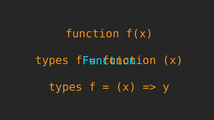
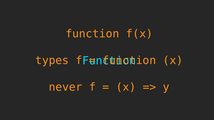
types at (66, 87): types -> never
